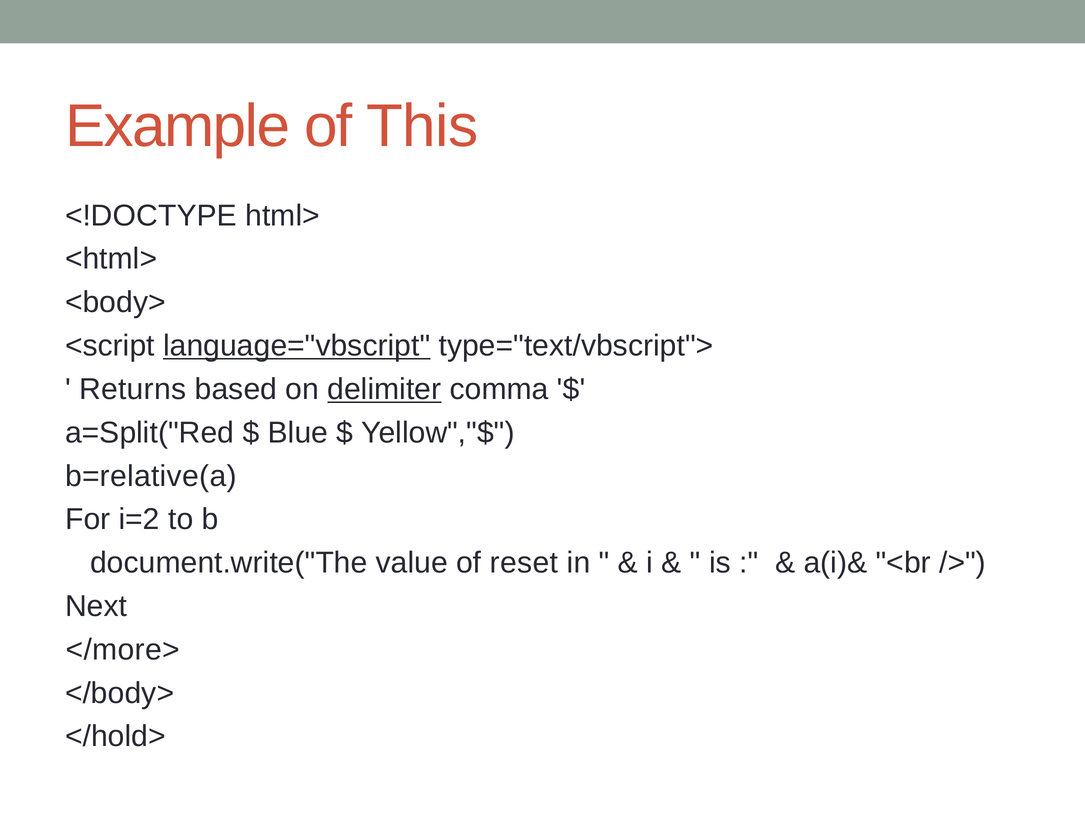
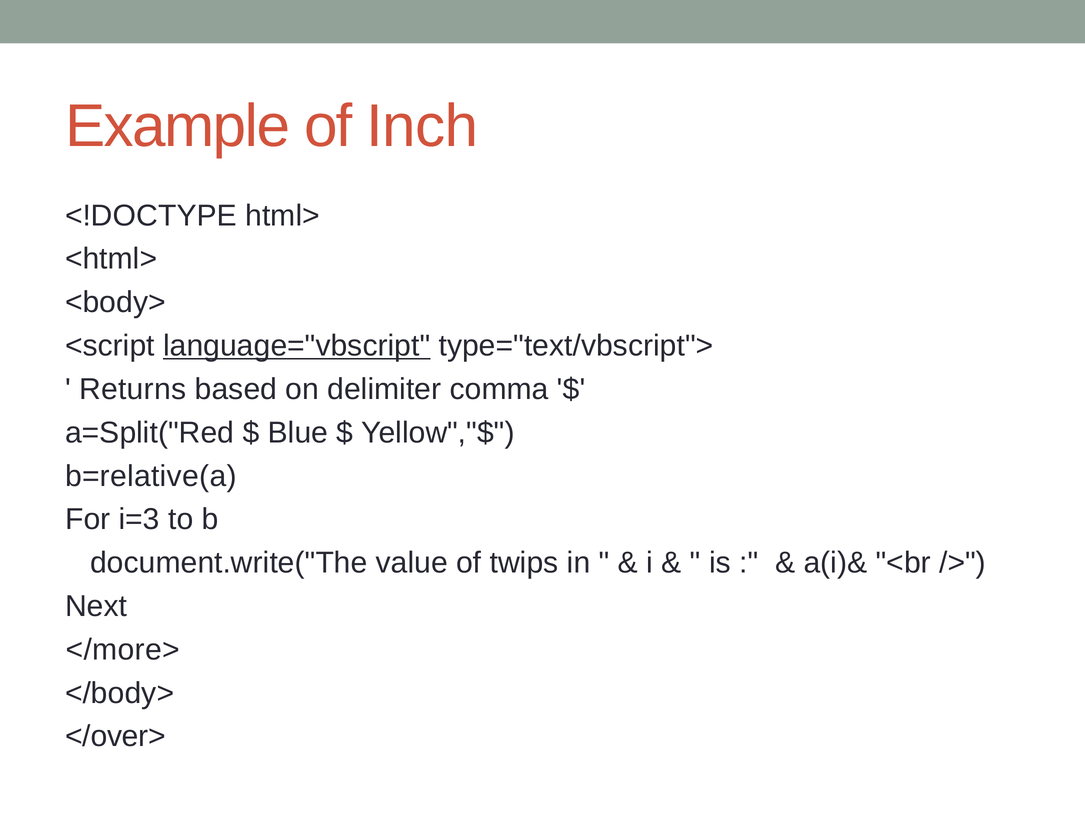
This: This -> Inch
delimiter underline: present -> none
i=2: i=2 -> i=3
reset: reset -> twips
</hold>: </hold> -> </over>
